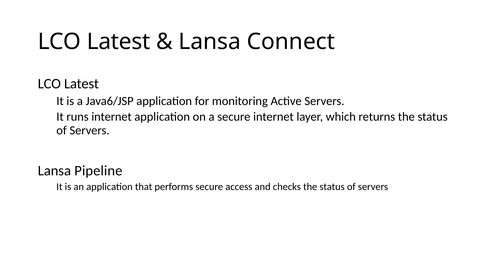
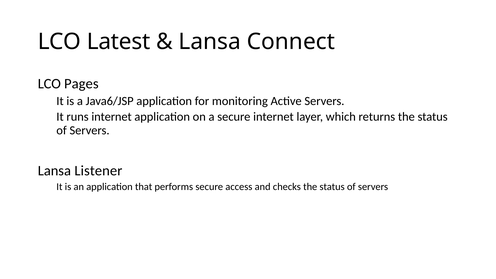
Latest at (81, 84): Latest -> Pages
Pipeline: Pipeline -> Listener
